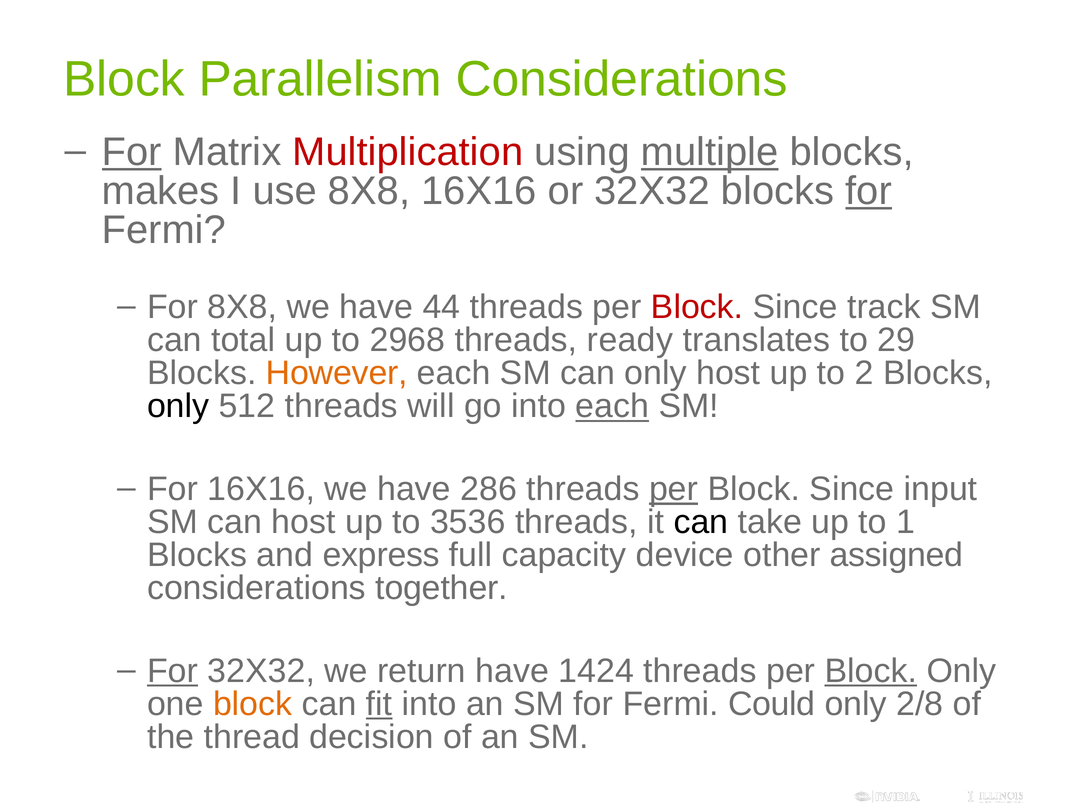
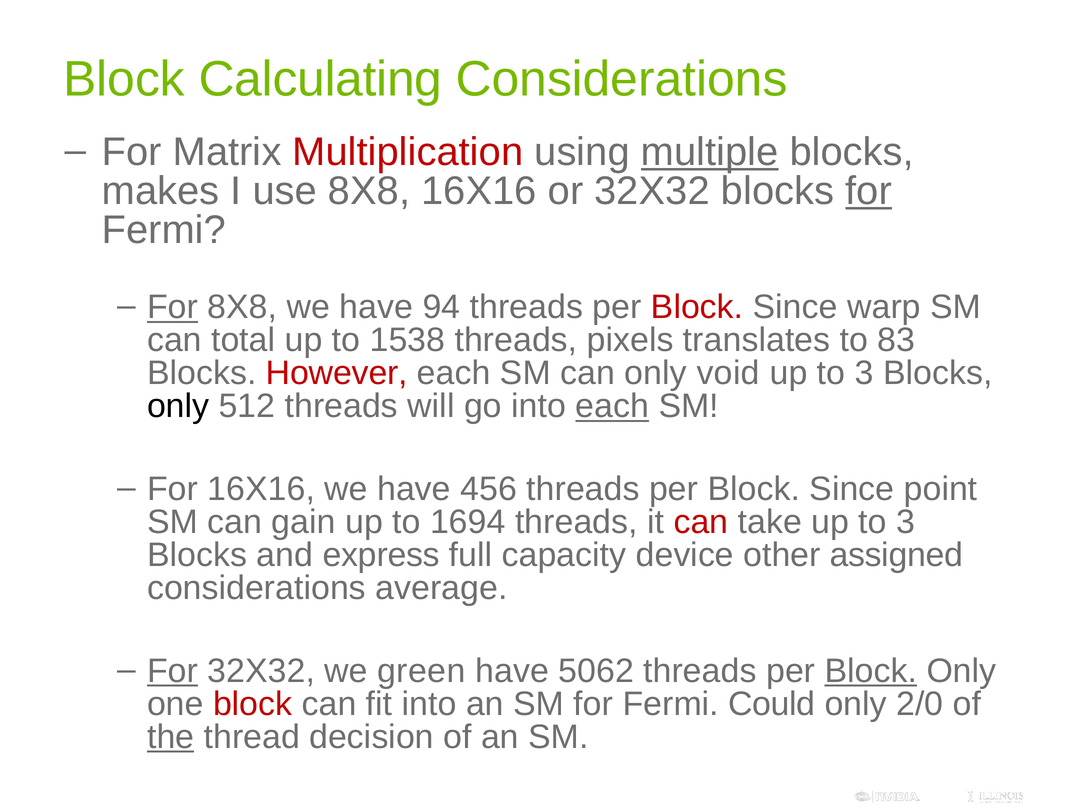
Parallelism: Parallelism -> Calculating
For at (132, 152) underline: present -> none
For at (173, 307) underline: none -> present
44: 44 -> 94
track: track -> warp
2968: 2968 -> 1538
ready: ready -> pixels
29: 29 -> 83
However colour: orange -> red
only host: host -> void
2 at (864, 373): 2 -> 3
286: 286 -> 456
per at (674, 489) underline: present -> none
input: input -> point
can host: host -> gain
3536: 3536 -> 1694
can at (701, 522) colour: black -> red
take up to 1: 1 -> 3
together: together -> average
return: return -> green
1424: 1424 -> 5062
block at (253, 704) colour: orange -> red
fit underline: present -> none
2/8: 2/8 -> 2/0
the underline: none -> present
